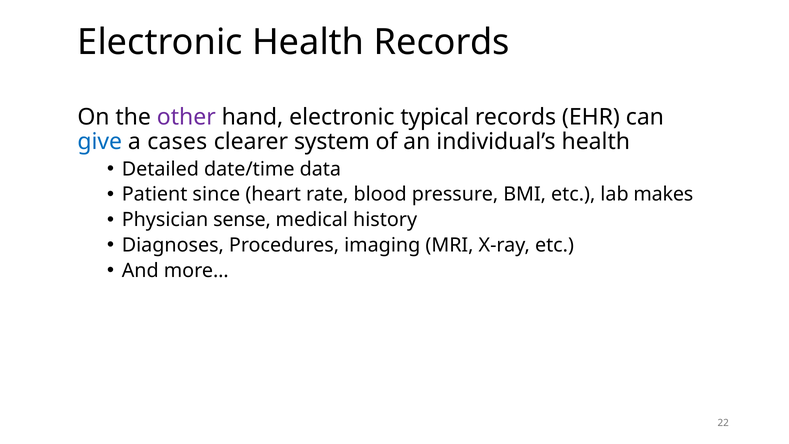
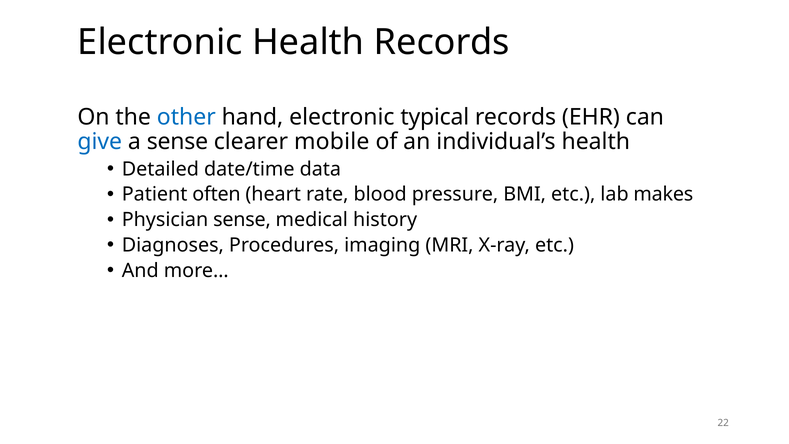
other colour: purple -> blue
a cases: cases -> sense
system: system -> mobile
since: since -> often
